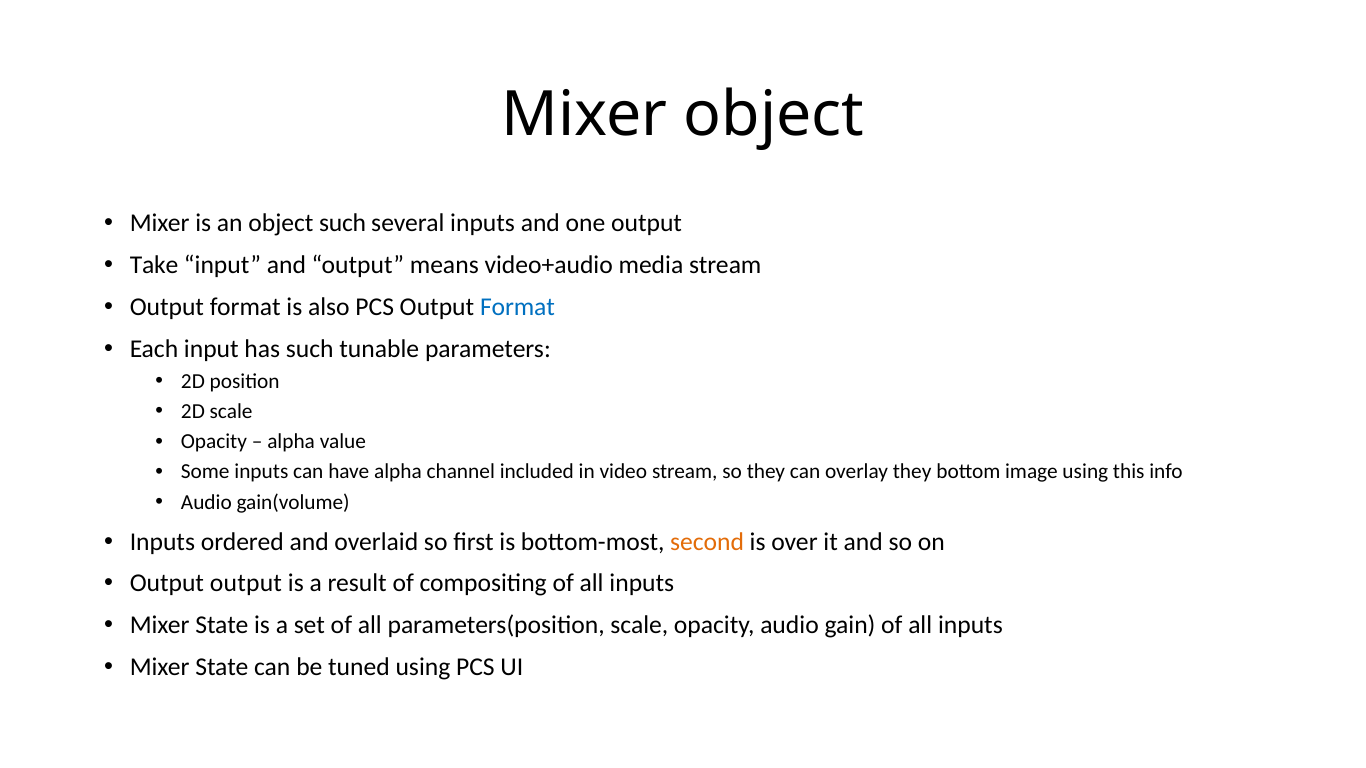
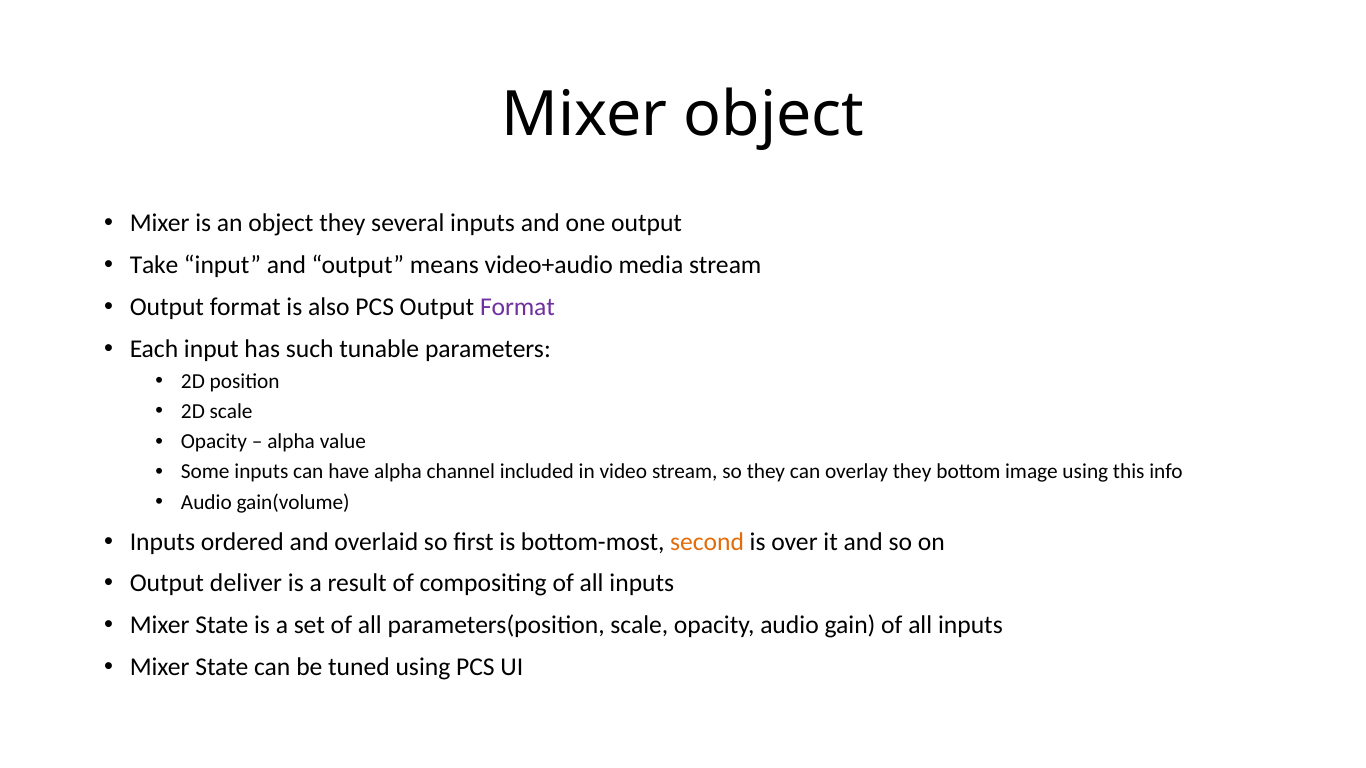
object such: such -> they
Format at (517, 307) colour: blue -> purple
Output output: output -> deliver
